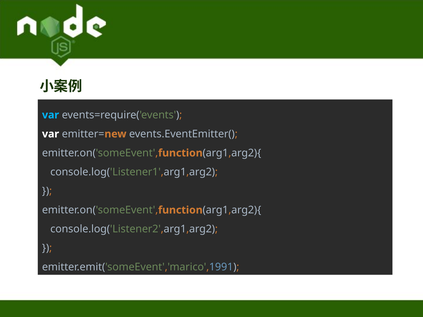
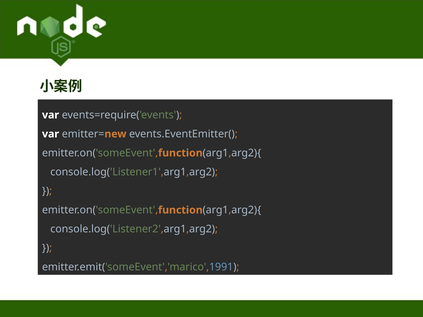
var at (51, 115) colour: light blue -> white
